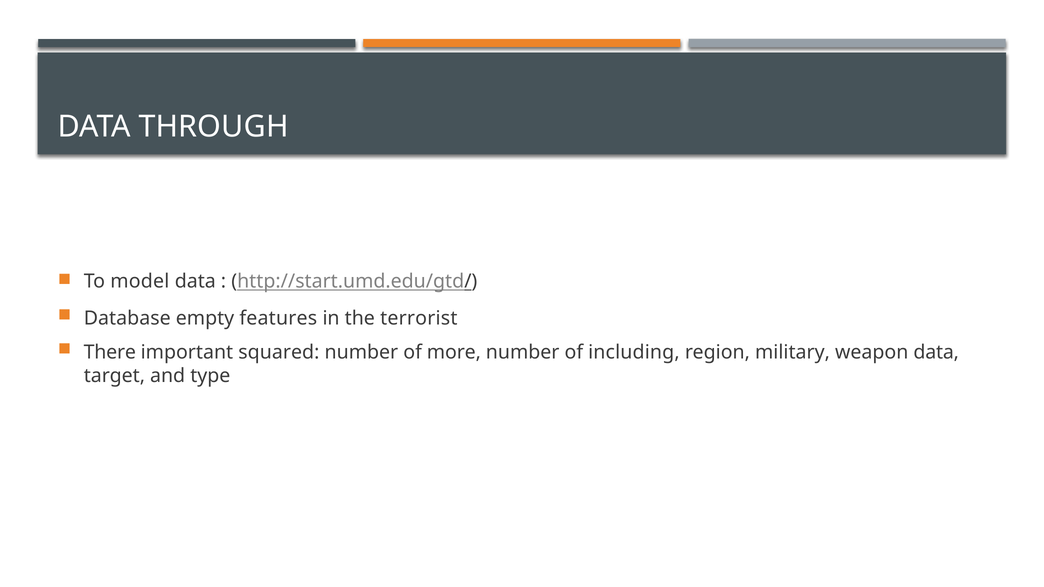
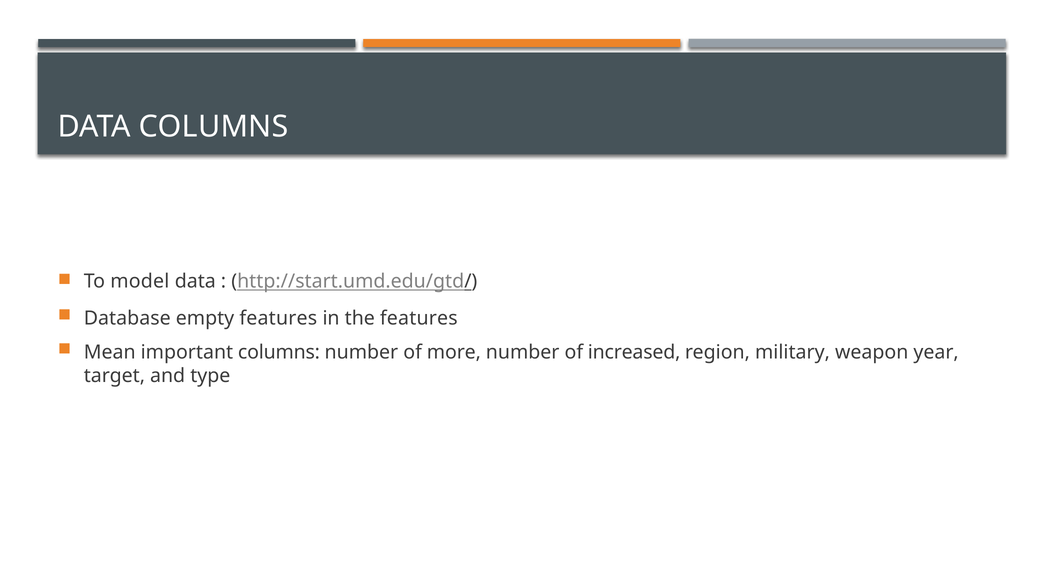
DATA THROUGH: THROUGH -> COLUMNS
the terrorist: terrorist -> features
There: There -> Mean
important squared: squared -> columns
including: including -> increased
weapon data: data -> year
